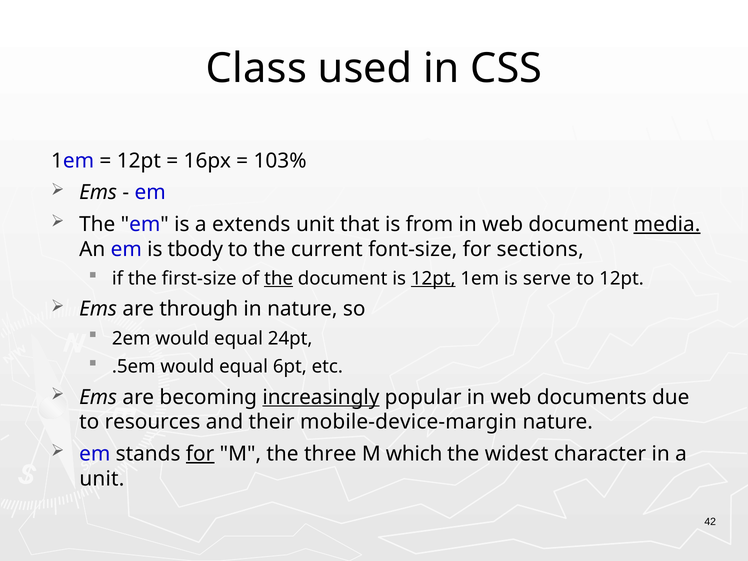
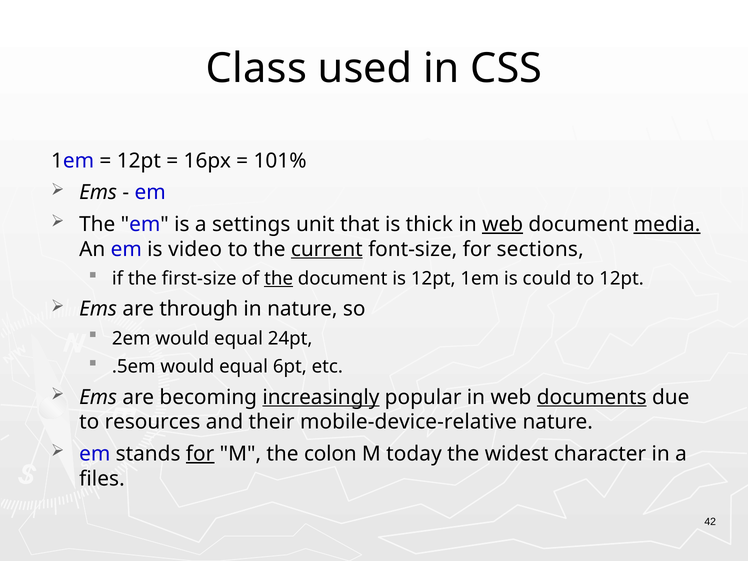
103%: 103% -> 101%
extends: extends -> settings
from: from -> thick
web at (503, 224) underline: none -> present
tbody: tbody -> video
current underline: none -> present
12pt at (433, 279) underline: present -> none
serve: serve -> could
documents underline: none -> present
mobile-device-margin: mobile-device-margin -> mobile-device-relative
three: three -> colon
which: which -> today
unit at (102, 479): unit -> files
